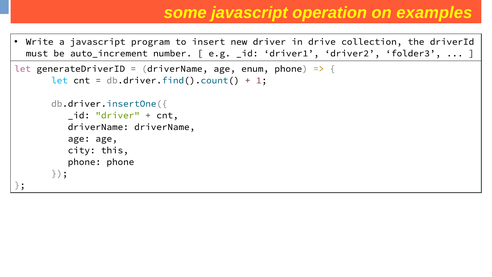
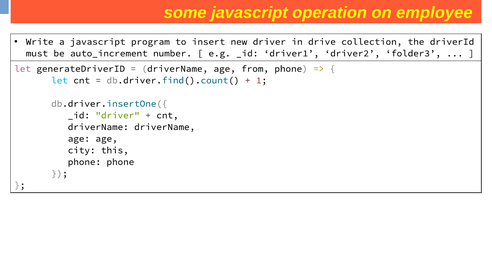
examples: examples -> employee
enum: enum -> from
